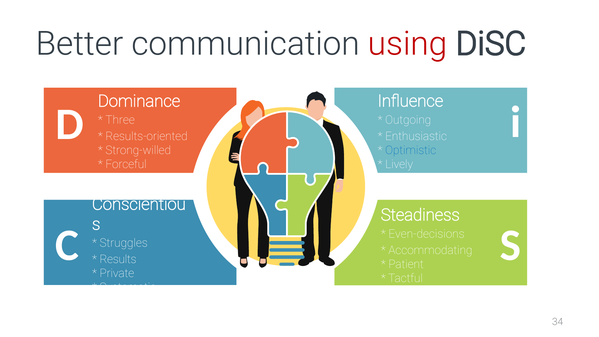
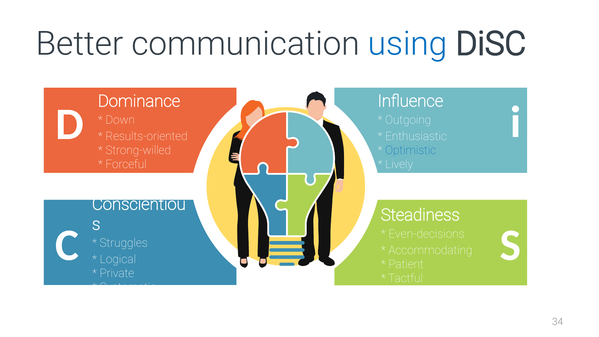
using colour: red -> blue
Three: Three -> Down
Results: Results -> Logical
